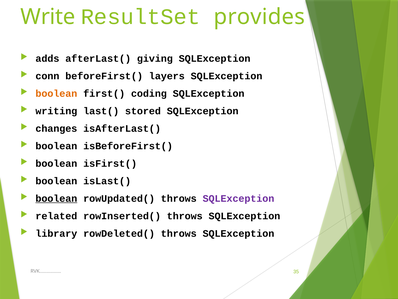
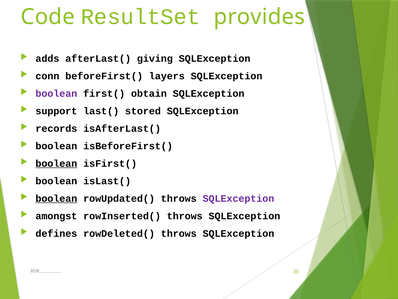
Write: Write -> Code
boolean at (56, 93) colour: orange -> purple
coding: coding -> obtain
writing: writing -> support
changes: changes -> records
boolean at (56, 163) underline: none -> present
related: related -> amongst
library: library -> defines
